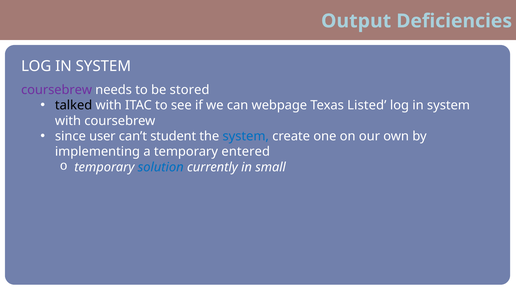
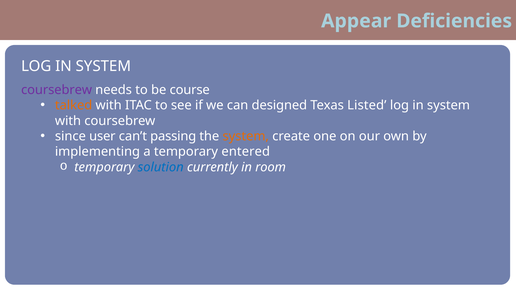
Output: Output -> Appear
stored: stored -> course
talked colour: black -> orange
webpage: webpage -> designed
student: student -> passing
system at (246, 136) colour: blue -> orange
small: small -> room
